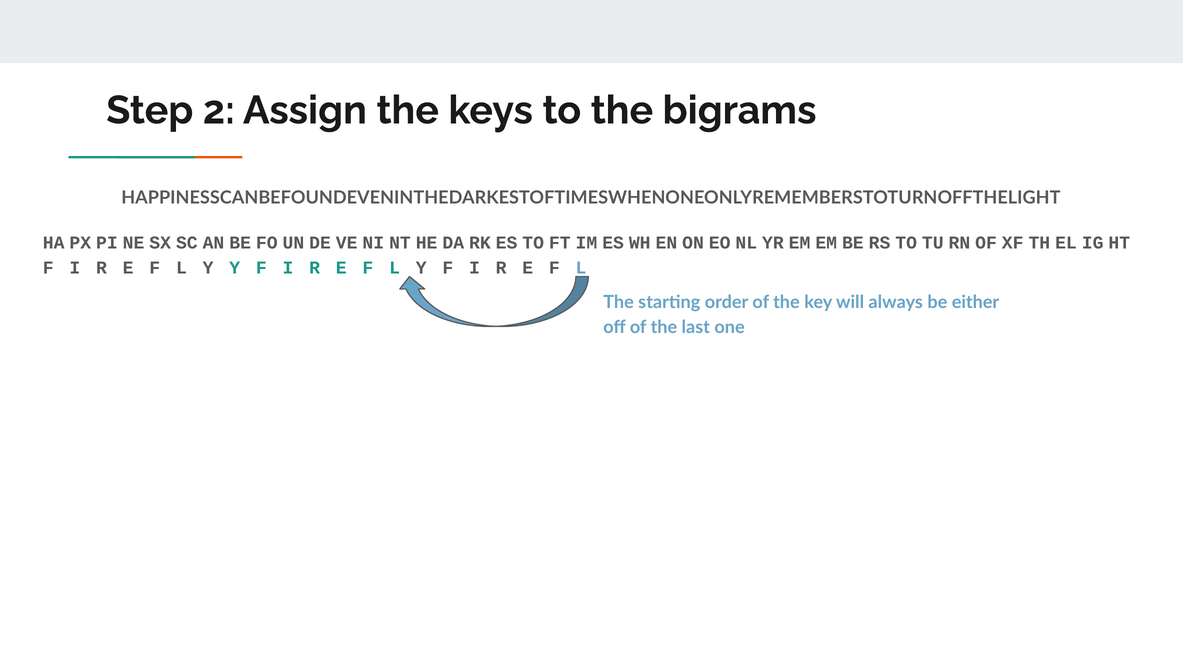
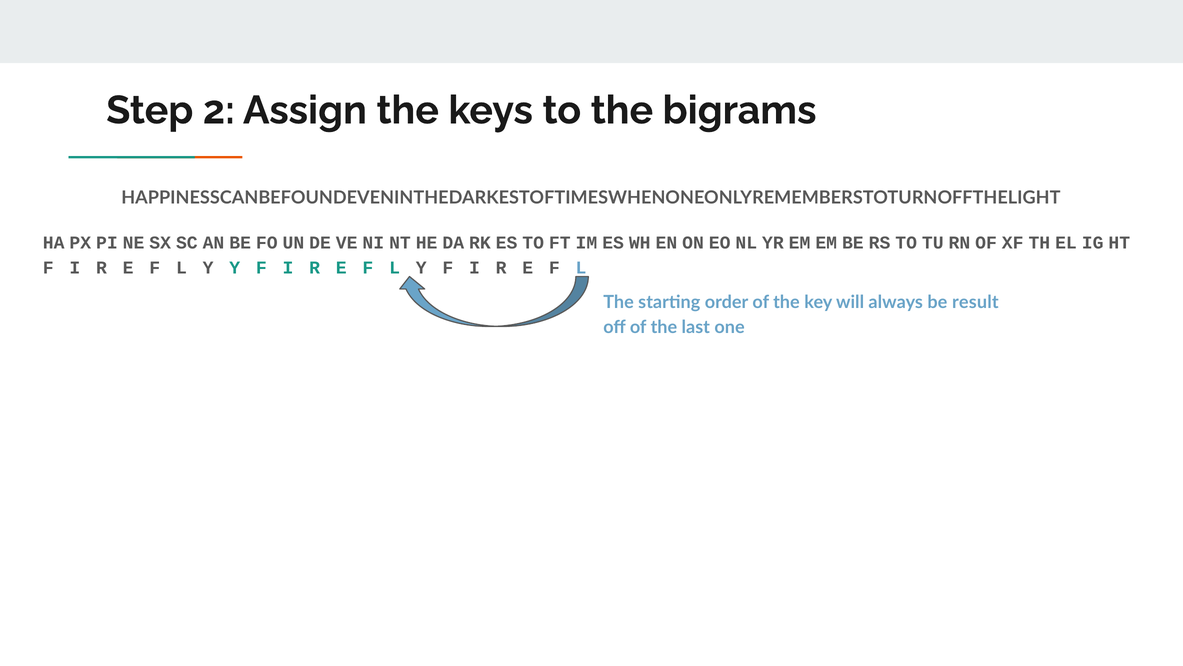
either: either -> result
